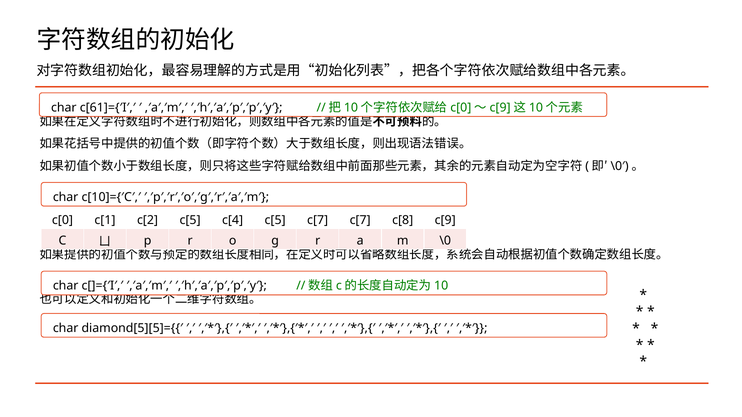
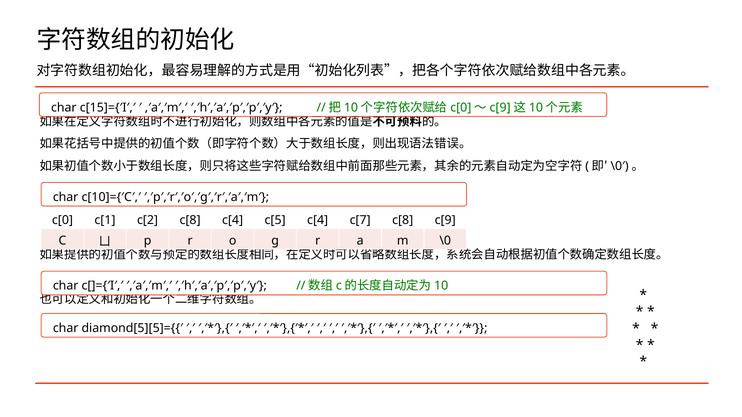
c[61]={′I′,′: c[61]={′I′,′ -> c[15]={′I′,′
c[2 c[5: c[5 -> c[8
c[5 c[7: c[7 -> c[4
